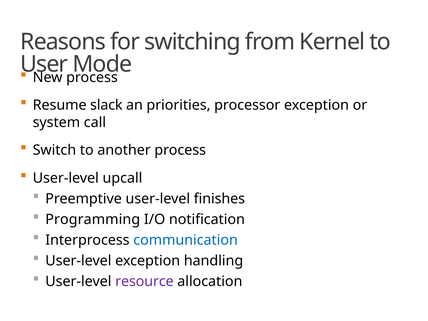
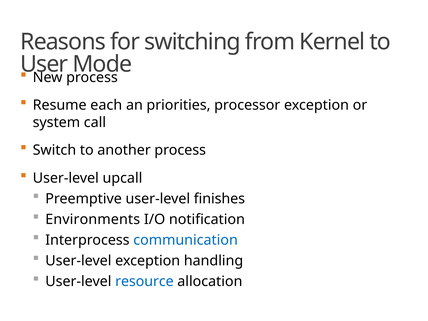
slack: slack -> each
Programming: Programming -> Environments
resource colour: purple -> blue
